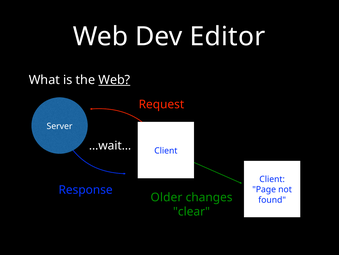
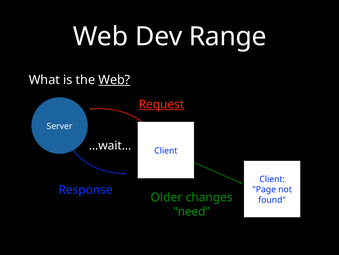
Editor: Editor -> Range
Request underline: none -> present
clear: clear -> need
